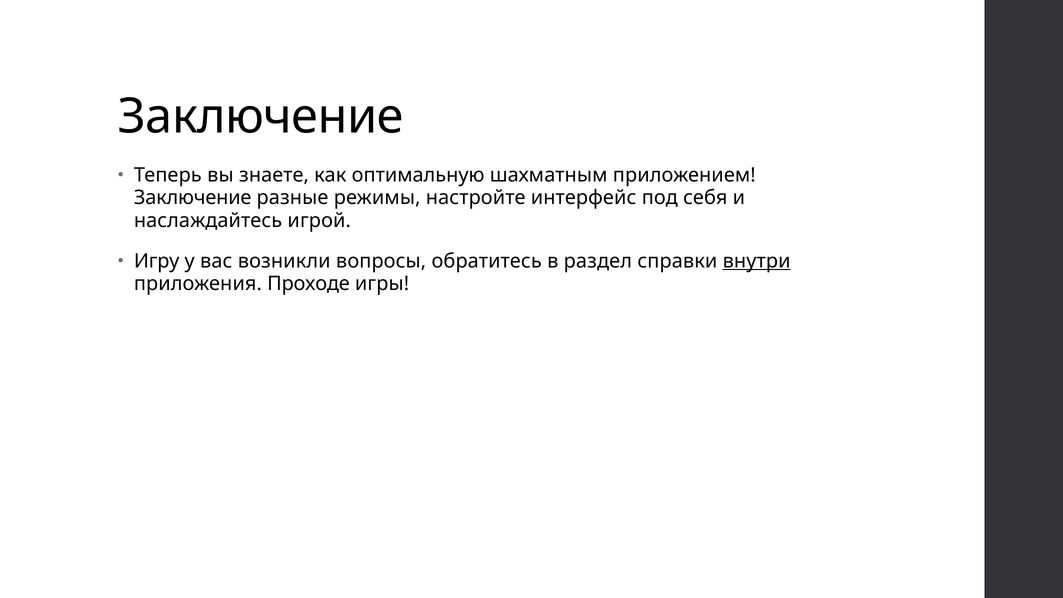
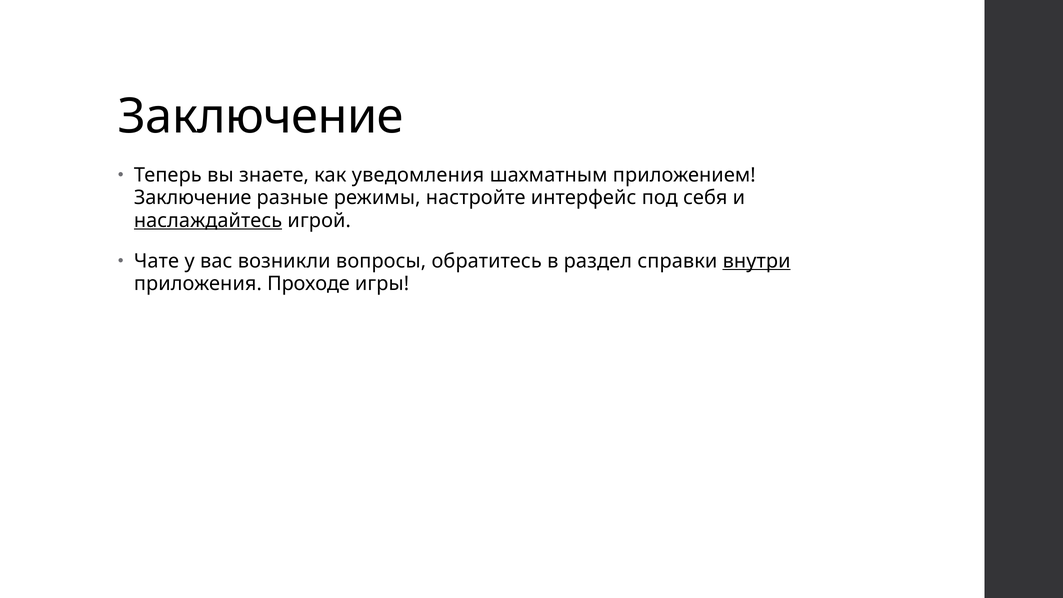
оптимальную: оптимальную -> уведомления
наслаждайтесь underline: none -> present
Игру: Игру -> Чате
